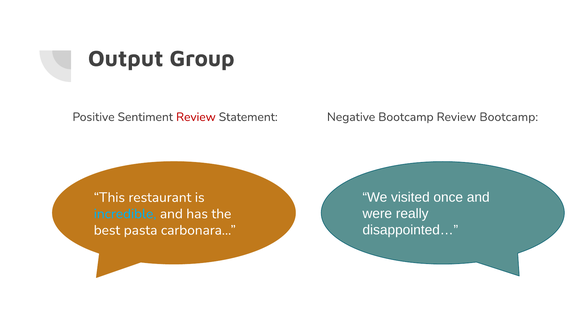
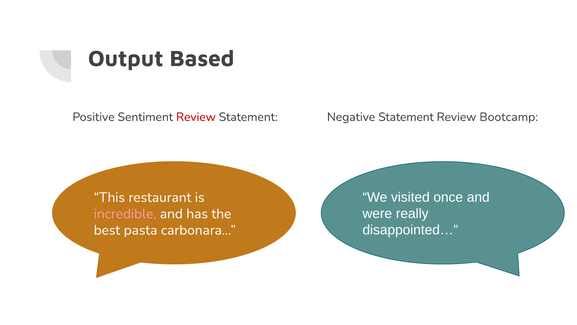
Group: Group -> Based
Negative Bootcamp: Bootcamp -> Statement
incredible colour: light blue -> pink
